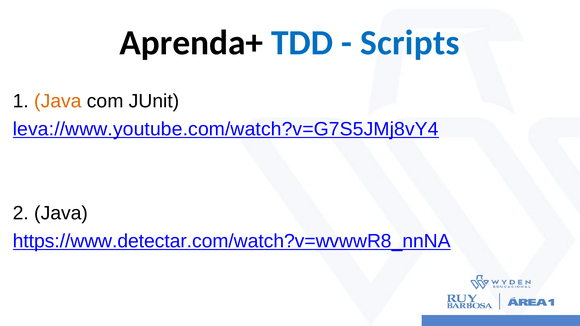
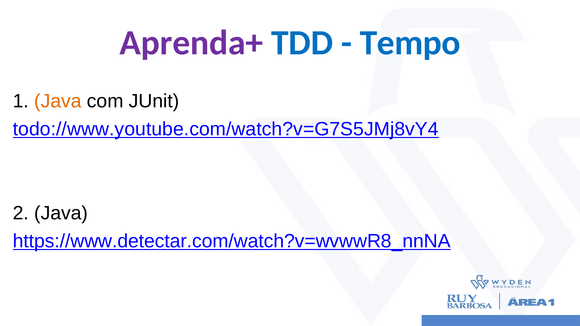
Aprenda+ colour: black -> purple
Scripts: Scripts -> Tempo
leva://www.youtube.com/watch?v=G7S5JMj8vY4: leva://www.youtube.com/watch?v=G7S5JMj8vY4 -> todo://www.youtube.com/watch?v=G7S5JMj8vY4
